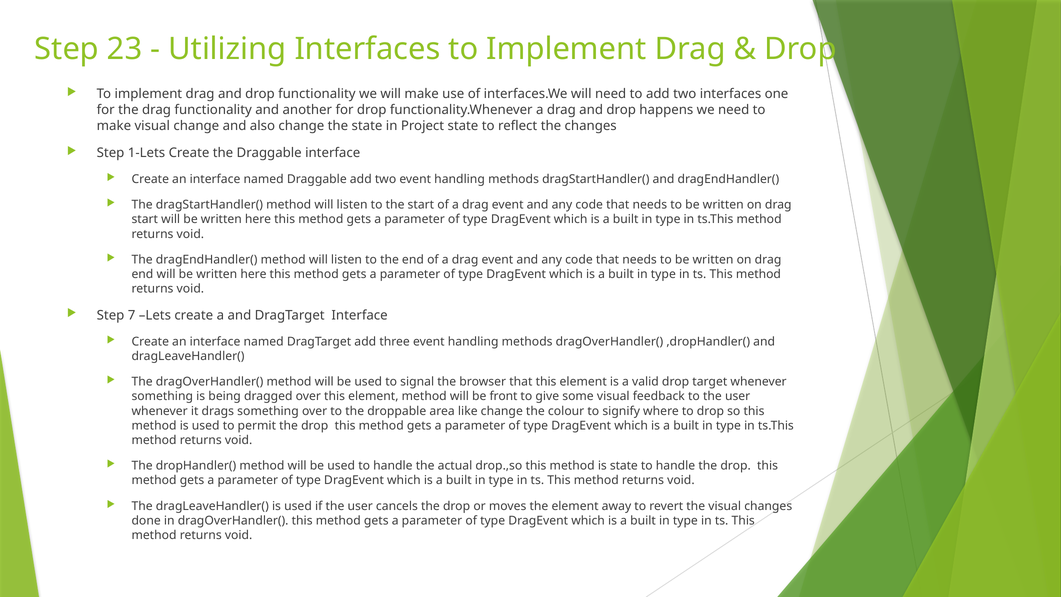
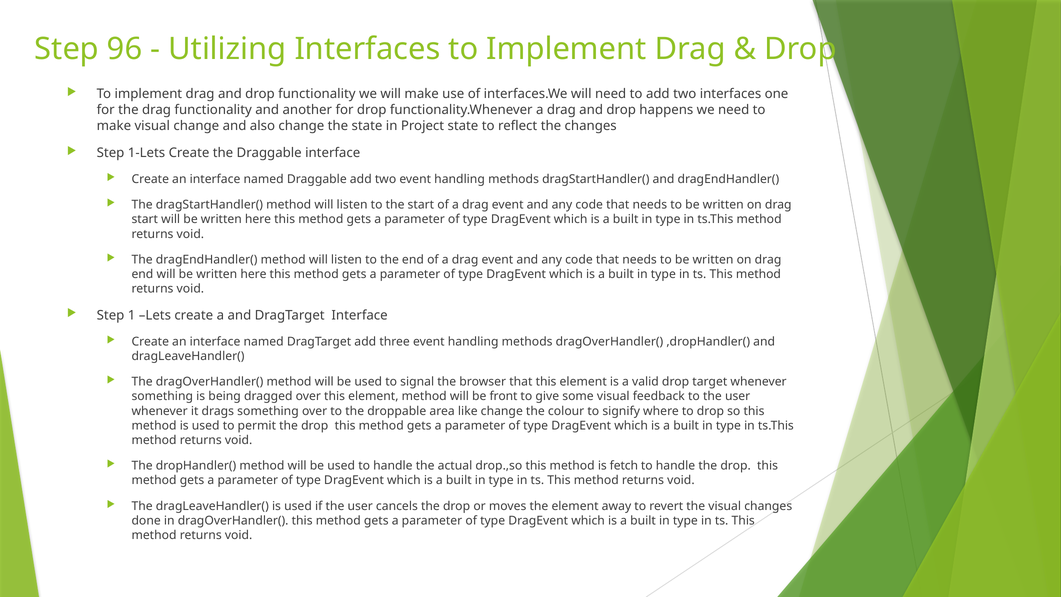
23: 23 -> 96
7: 7 -> 1
is state: state -> fetch
